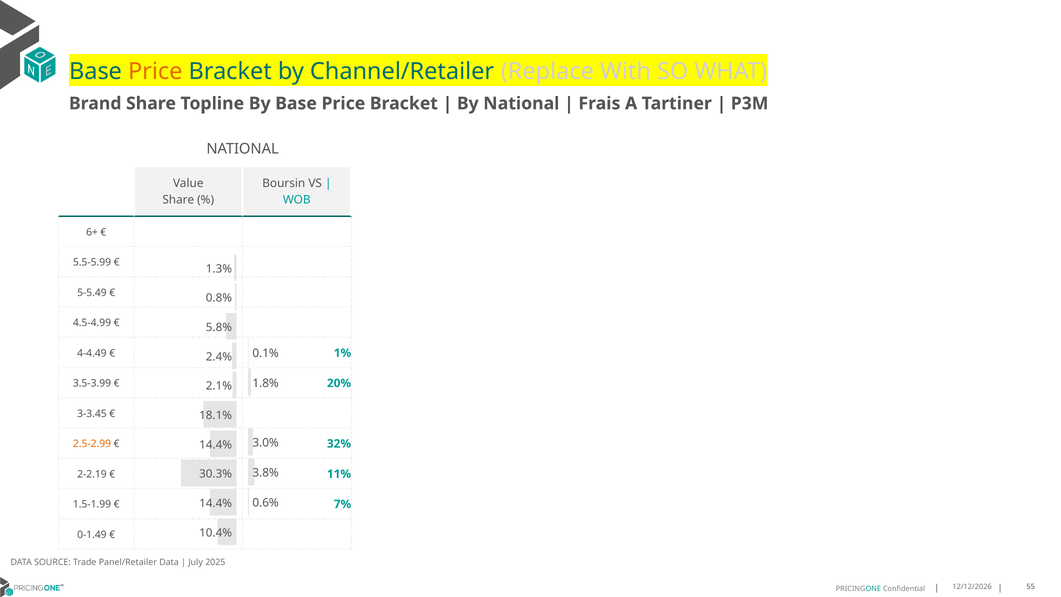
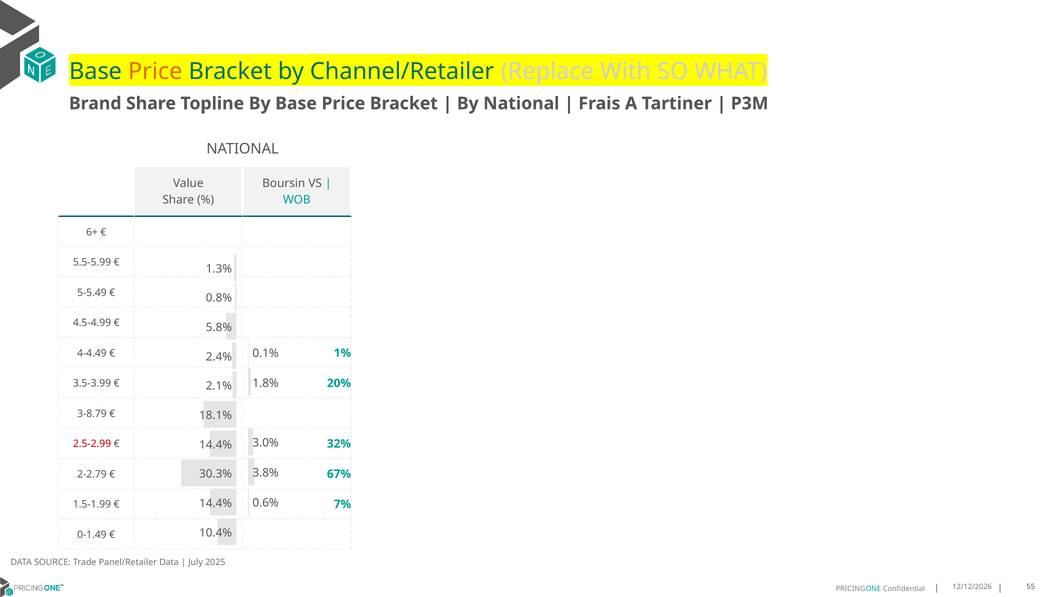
3-3.45: 3-3.45 -> 3-8.79
2.5-2.99 colour: orange -> red
2-2.19: 2-2.19 -> 2-2.79
11%: 11% -> 67%
